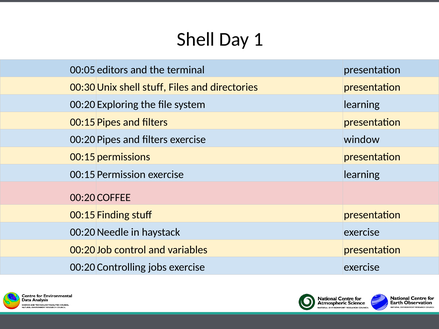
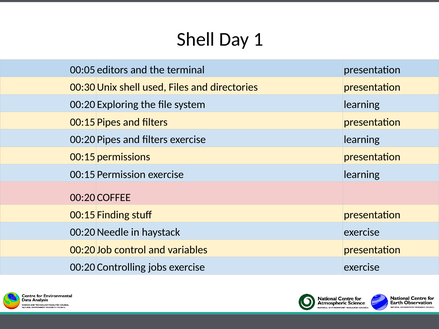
shell stuff: stuff -> used
filters exercise window: window -> learning
